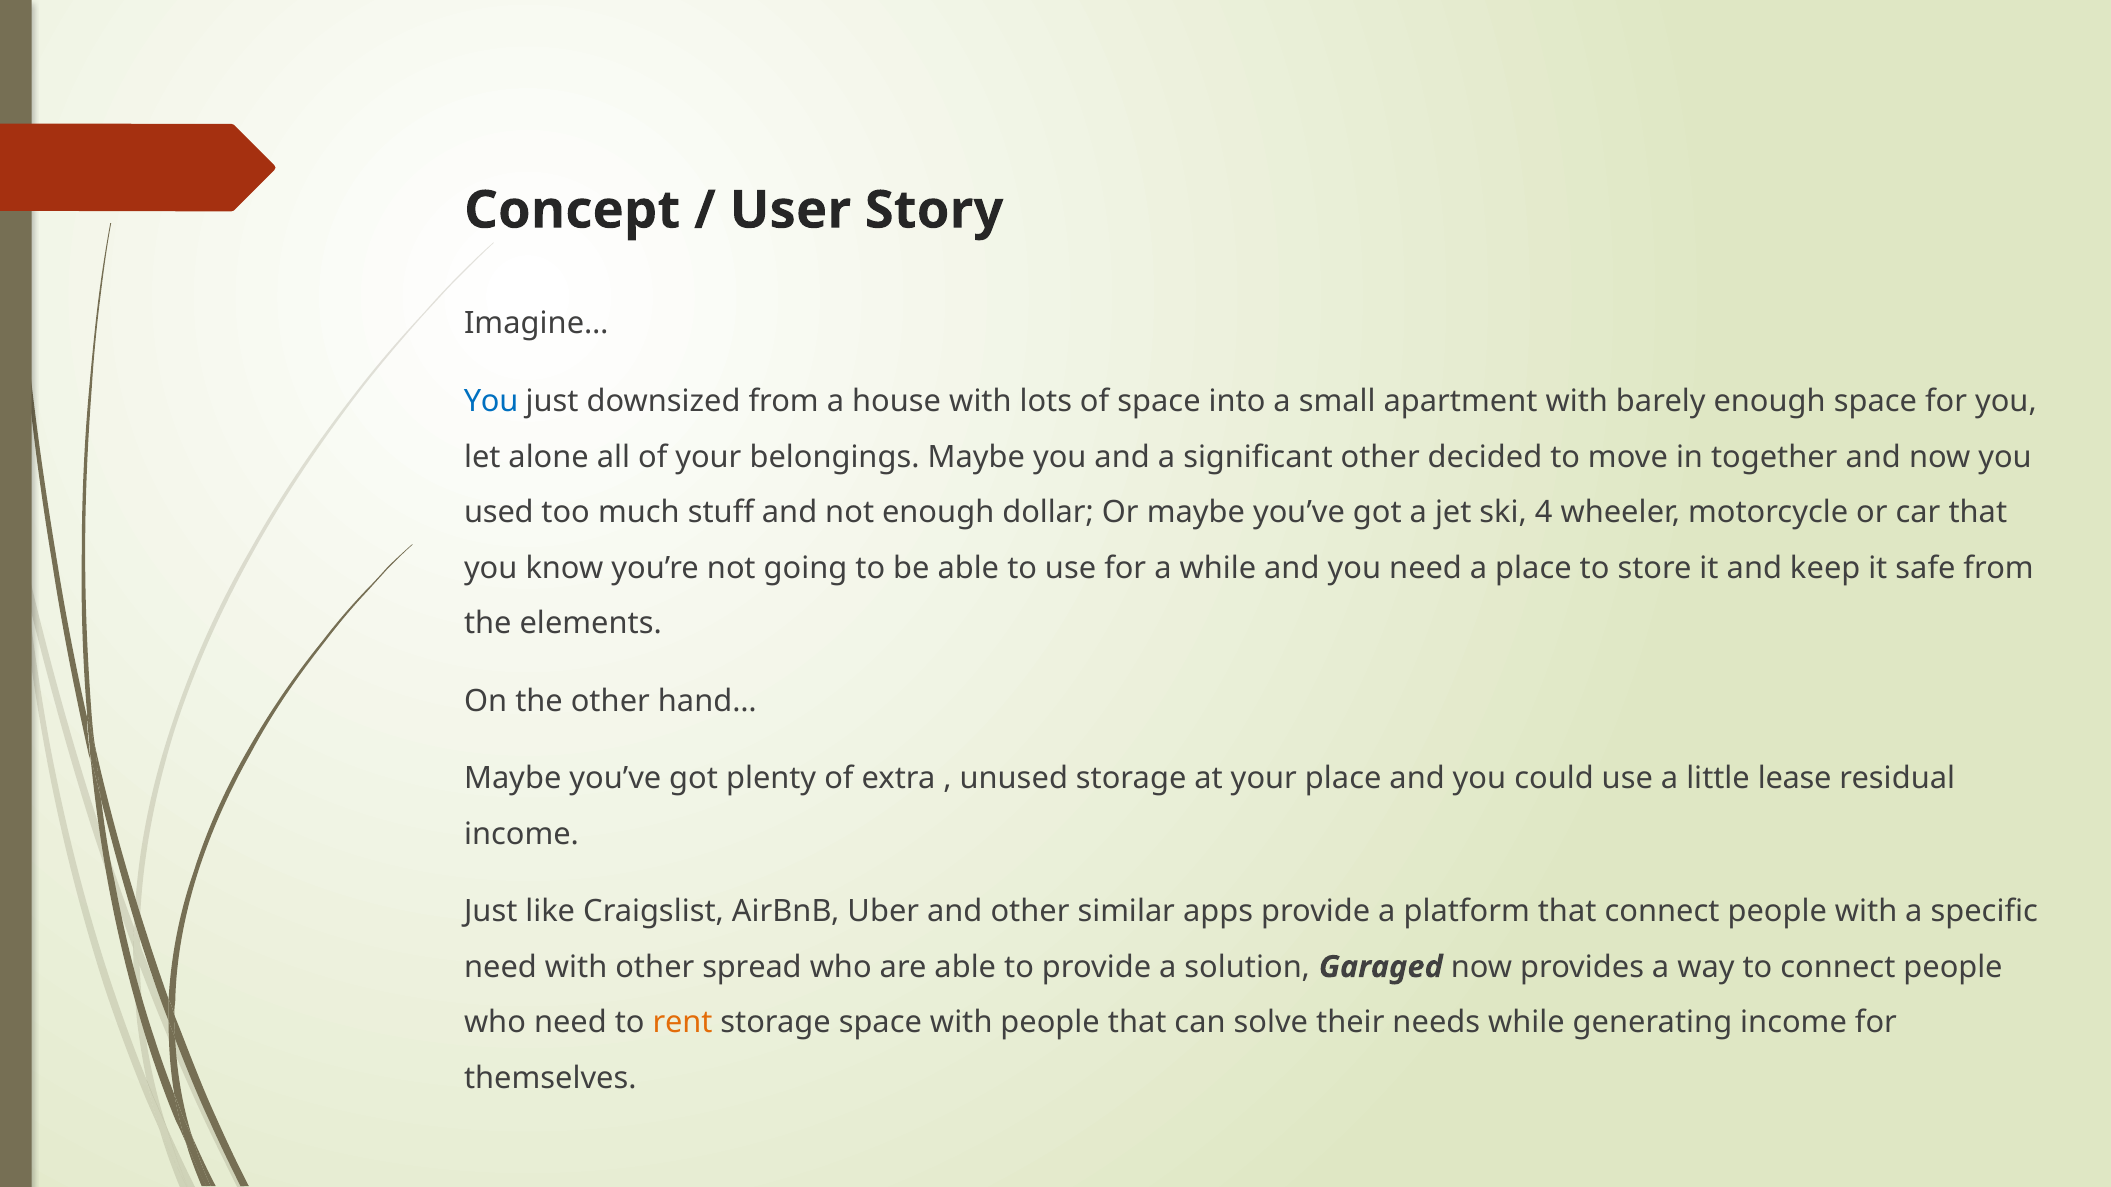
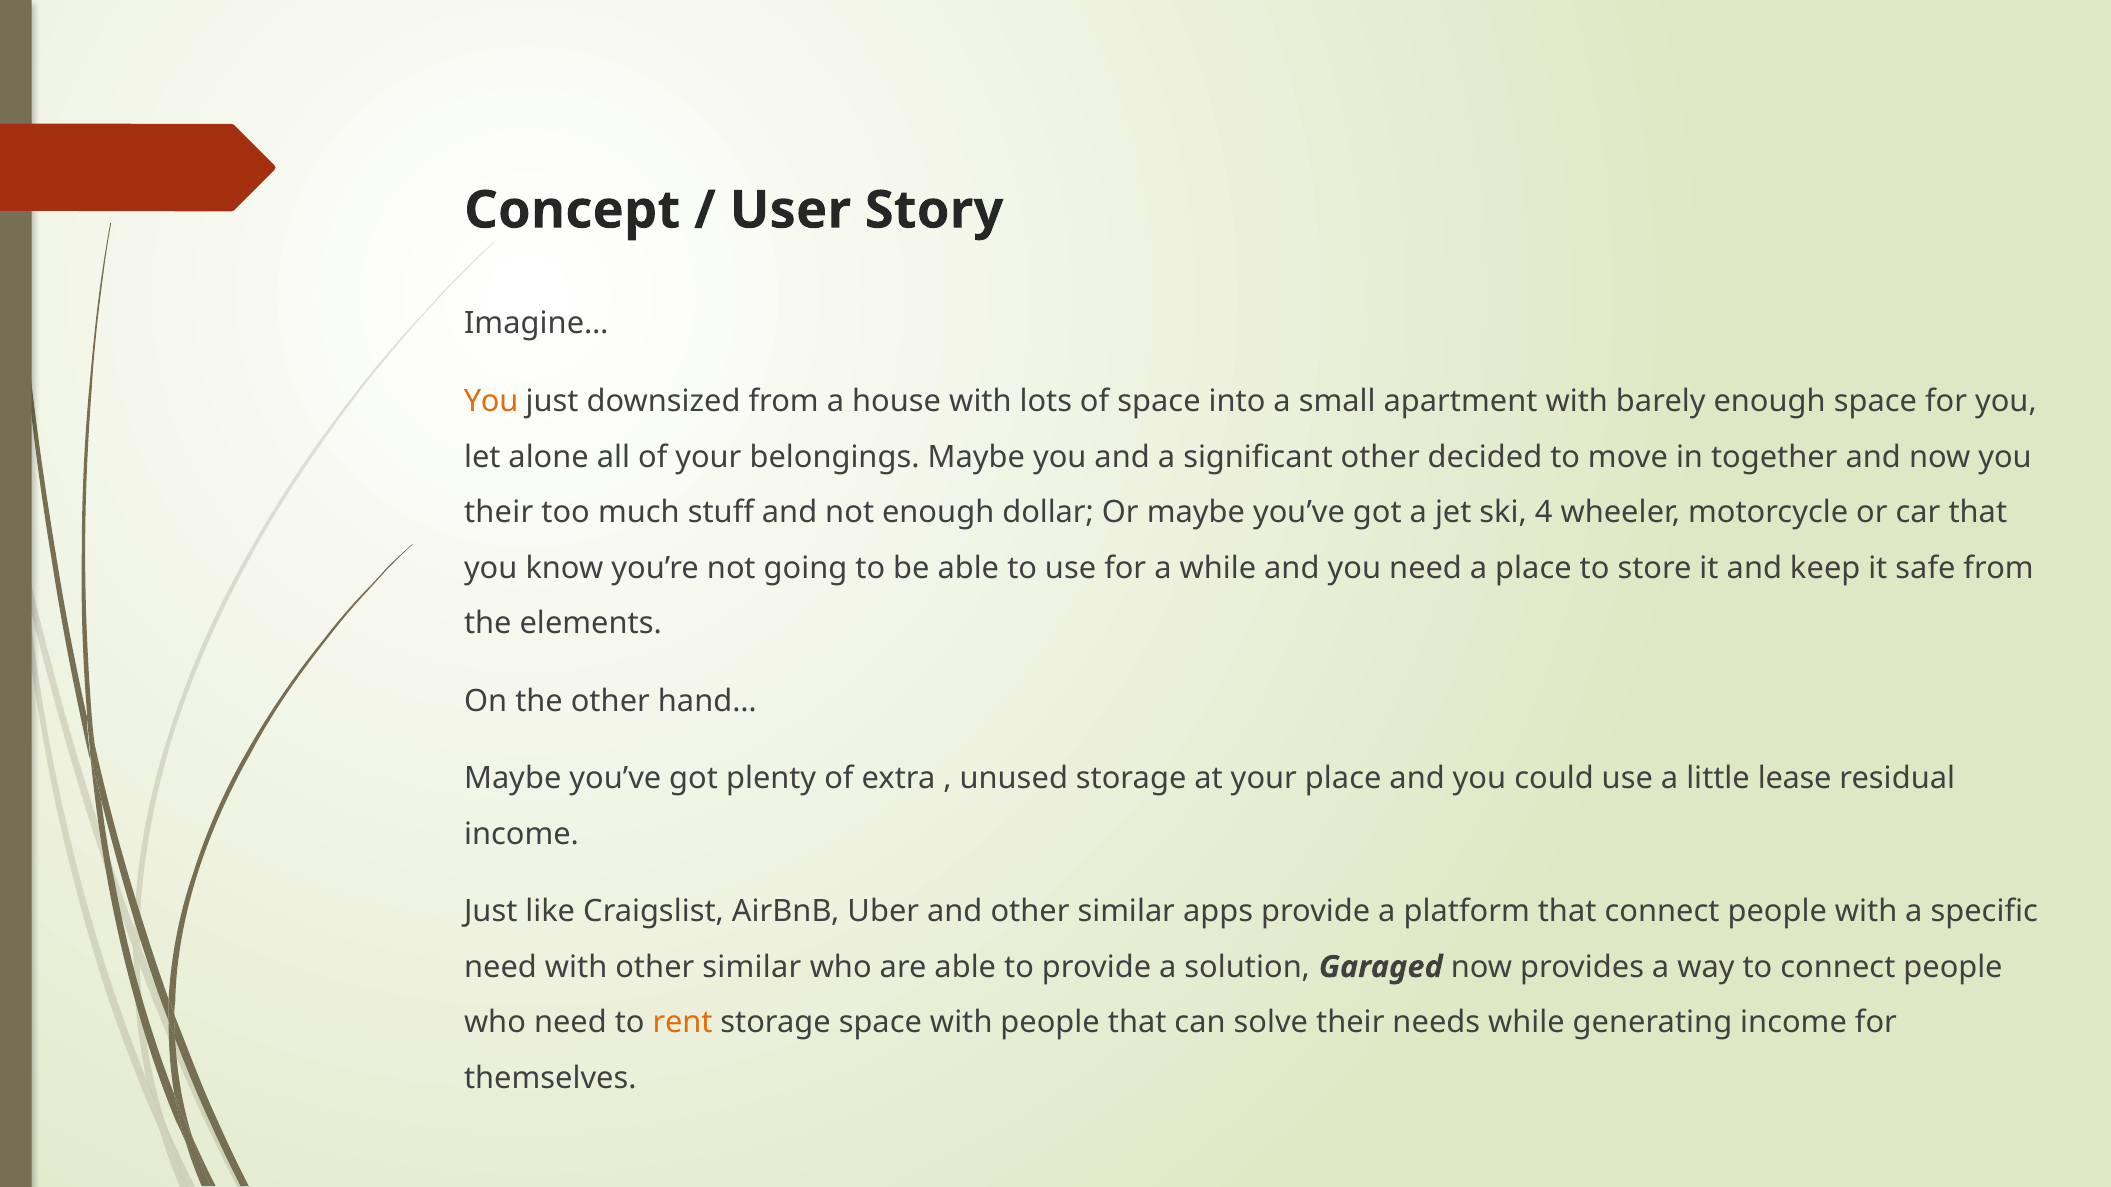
You at (491, 401) colour: blue -> orange
used at (499, 513): used -> their
with other spread: spread -> similar
